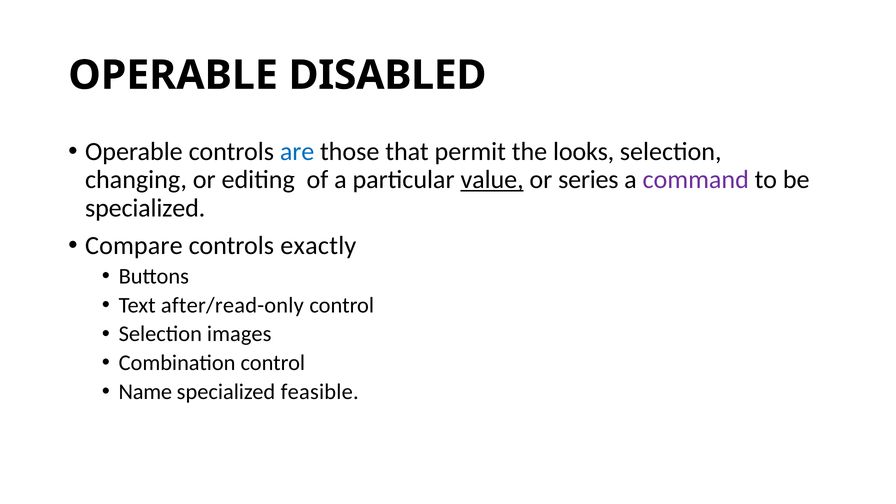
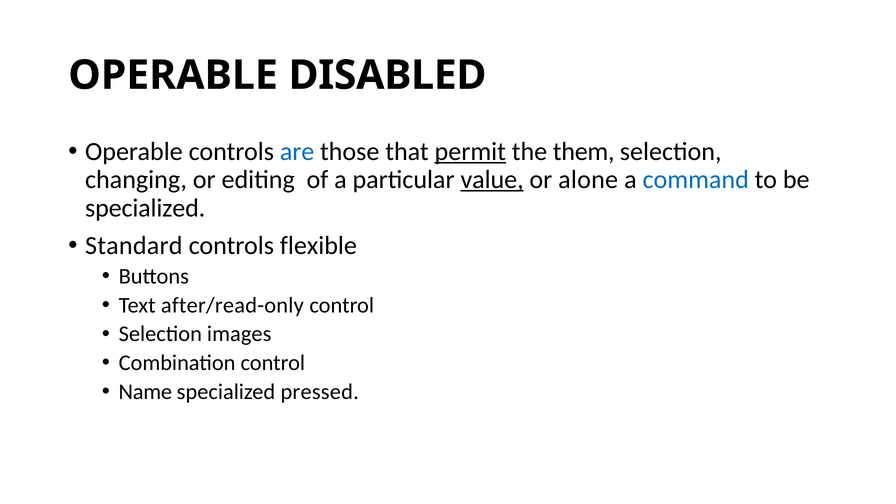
permit underline: none -> present
looks: looks -> them
series: series -> alone
command colour: purple -> blue
Compare: Compare -> Standard
exactly: exactly -> flexible
feasible: feasible -> pressed
